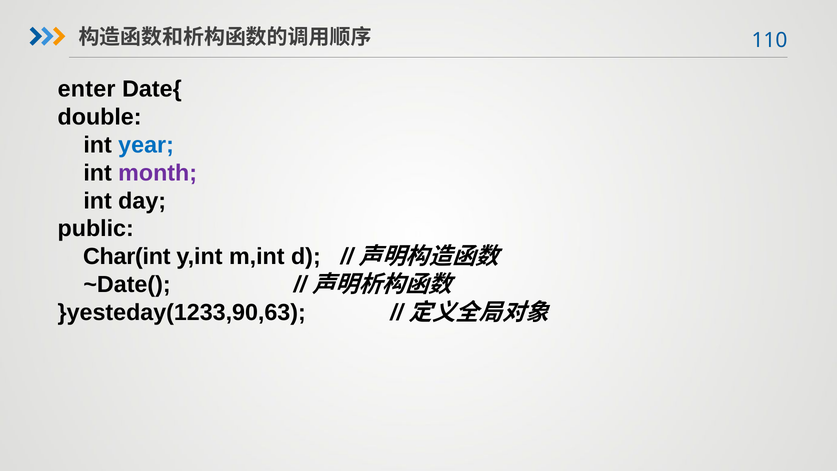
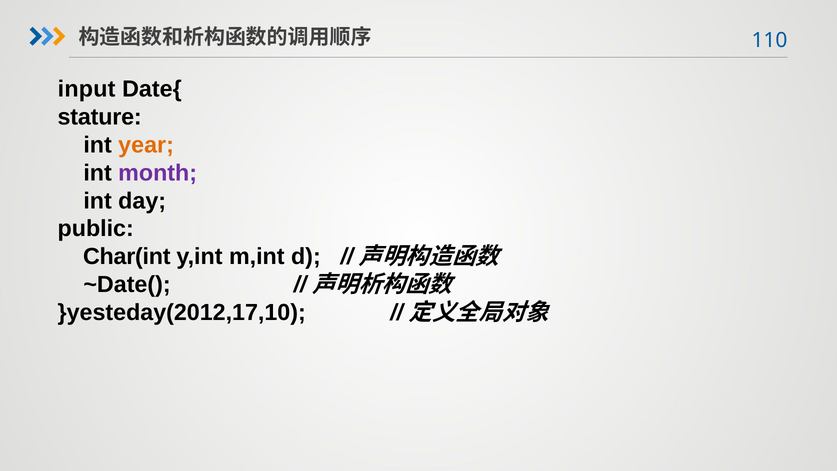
enter: enter -> input
double: double -> stature
year colour: blue -> orange
}yesteday(1233,90,63: }yesteday(1233,90,63 -> }yesteday(2012,17,10
